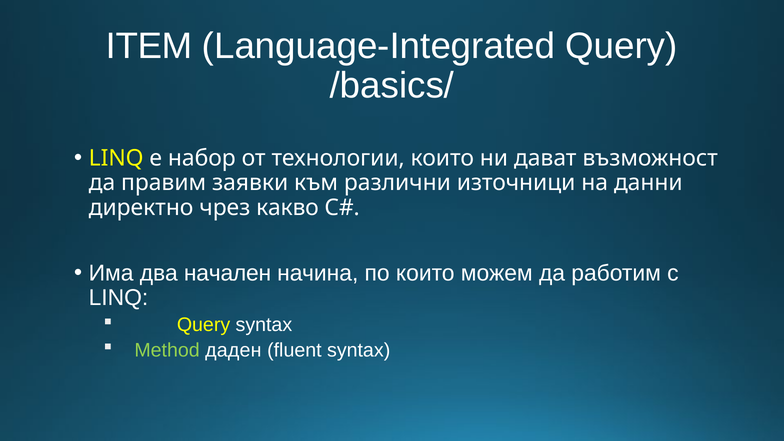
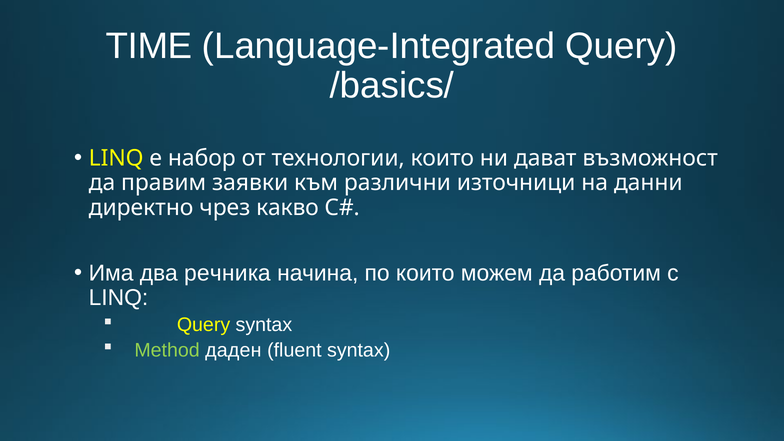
ITEM: ITEM -> TIME
начален: начален -> речника
